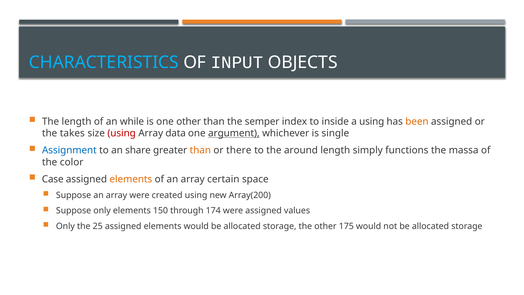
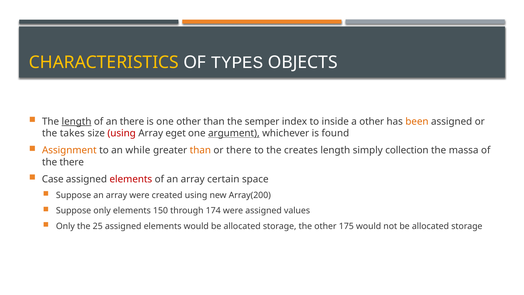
CHARACTERISTICS colour: light blue -> yellow
INPUT: INPUT -> TYPES
length at (77, 121) underline: none -> present
an while: while -> there
a using: using -> other
data: data -> eget
single: single -> found
Assignment colour: blue -> orange
share: share -> while
around: around -> creates
functions: functions -> collection
the color: color -> there
elements at (131, 179) colour: orange -> red
